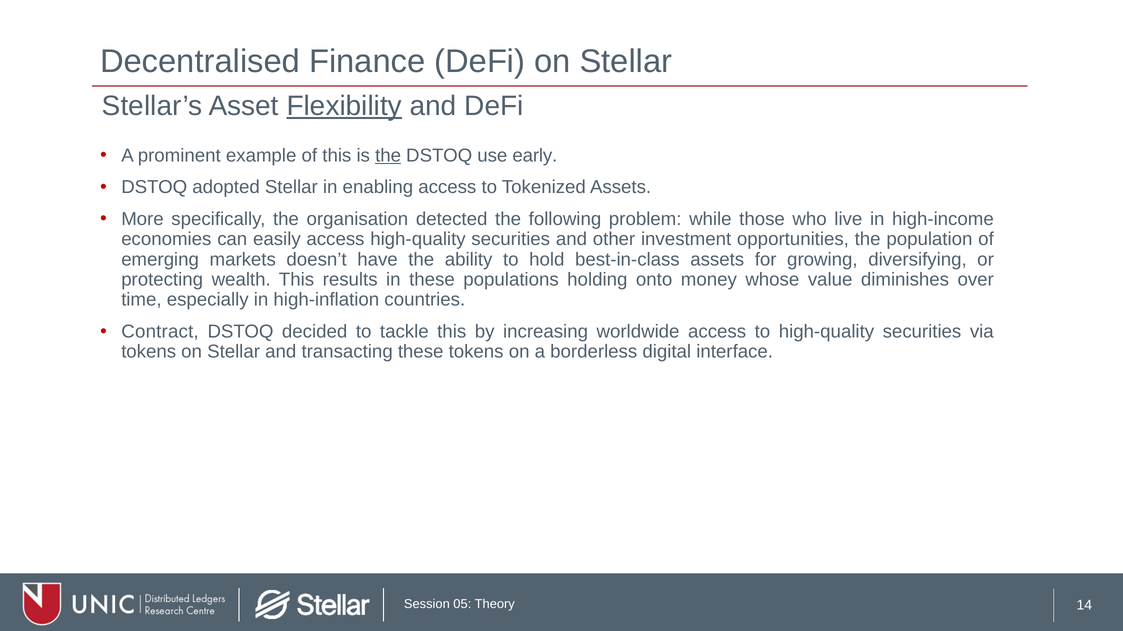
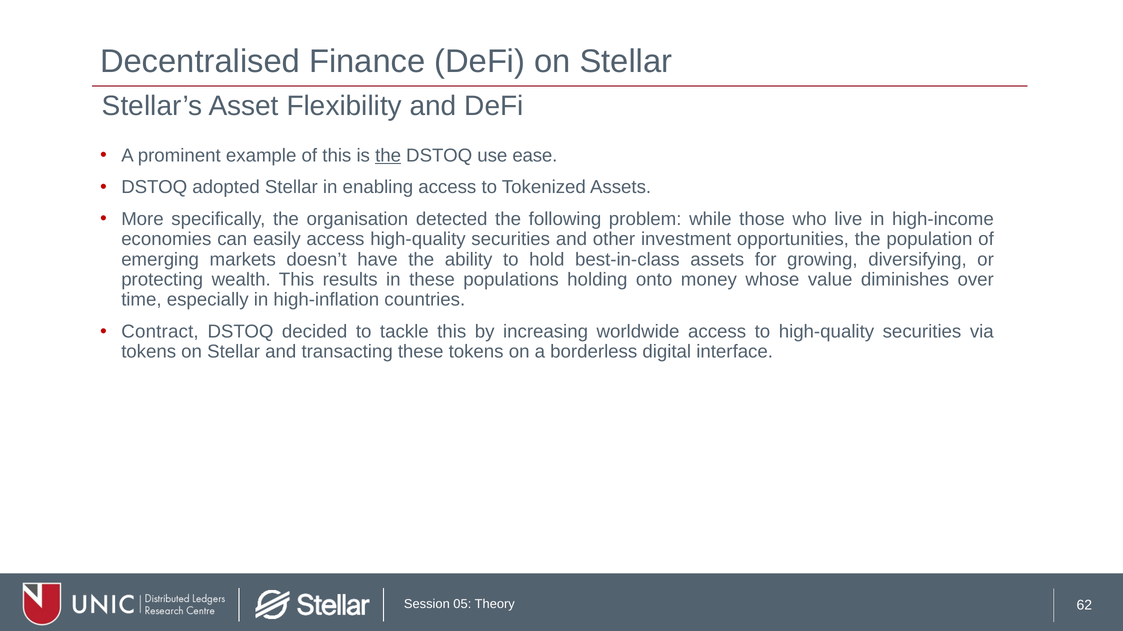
Flexibility underline: present -> none
early: early -> ease
14: 14 -> 62
